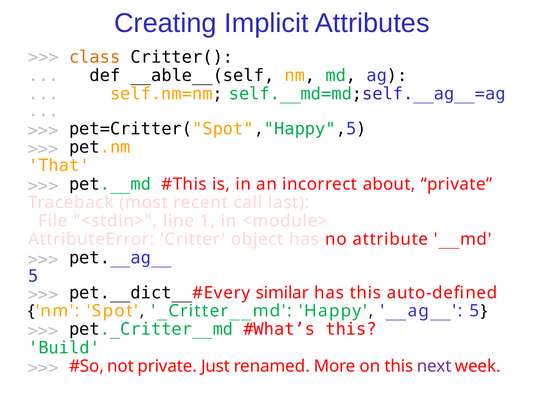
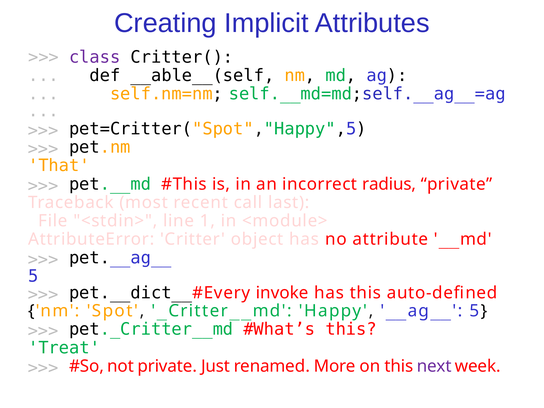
class colour: orange -> purple
about: about -> radius
similar: similar -> invoke
Build: Build -> Treat
